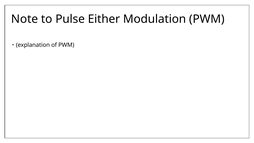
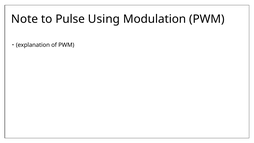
Either: Either -> Using
